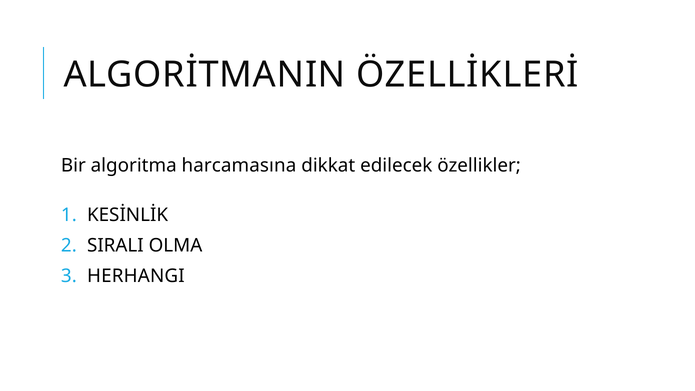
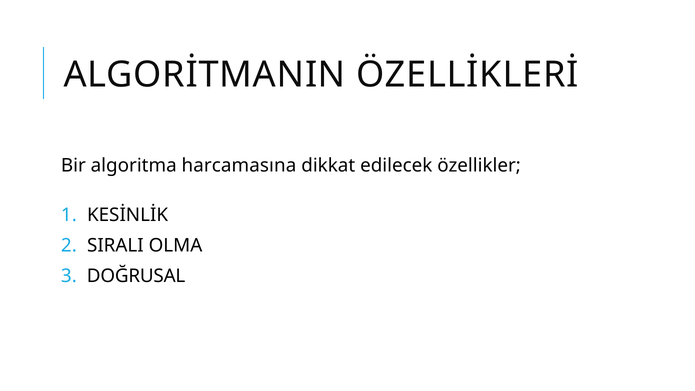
HERHANGI: HERHANGI -> DOĞRUSAL
